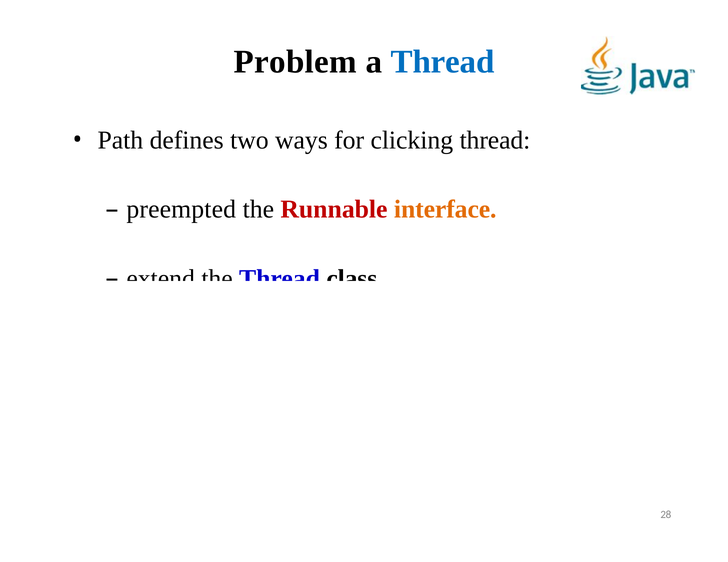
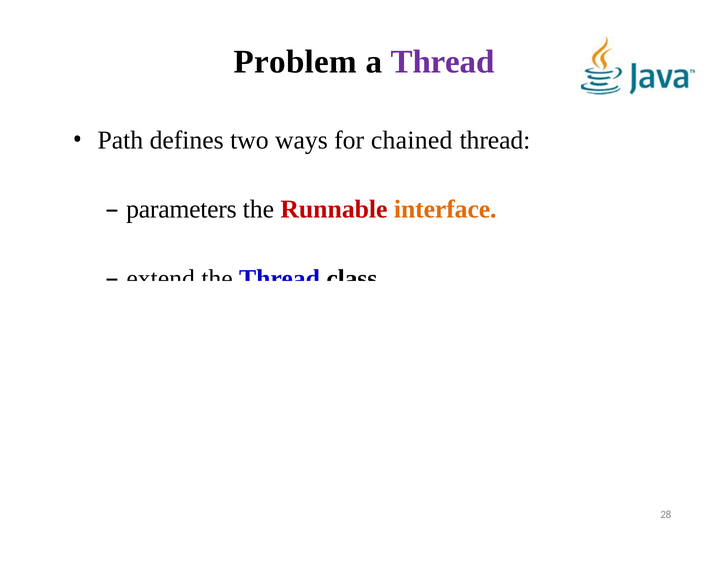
Thread at (443, 62) colour: blue -> purple
clicking: clicking -> chained
preempted: preempted -> parameters
